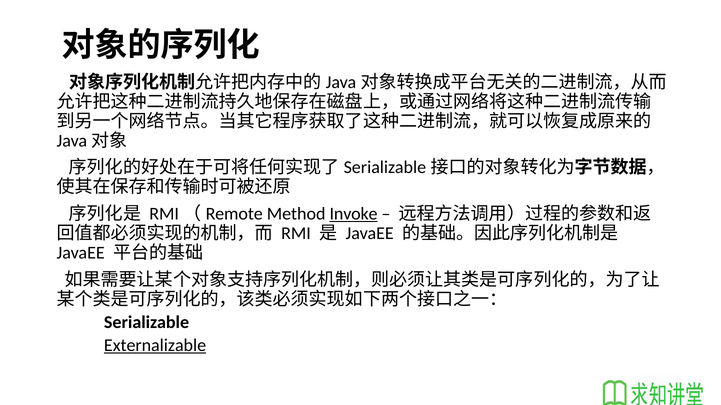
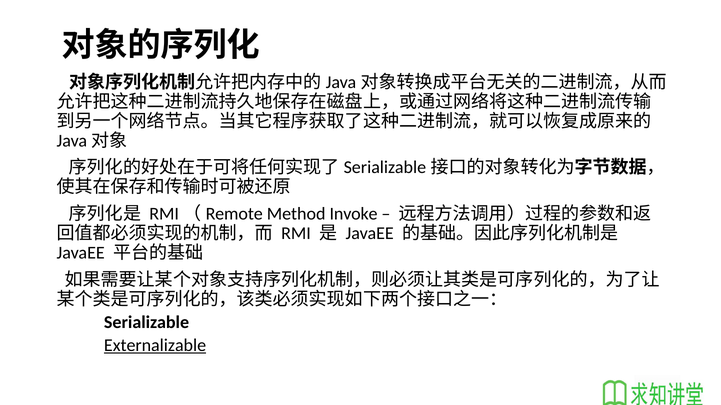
Invoke underline: present -> none
